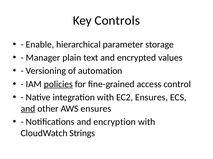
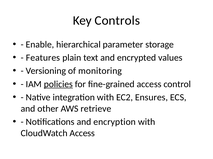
Manager: Manager -> Features
automation: automation -> monitoring
and at (28, 109) underline: present -> none
AWS ensures: ensures -> retrieve
CloudWatch Strings: Strings -> Access
